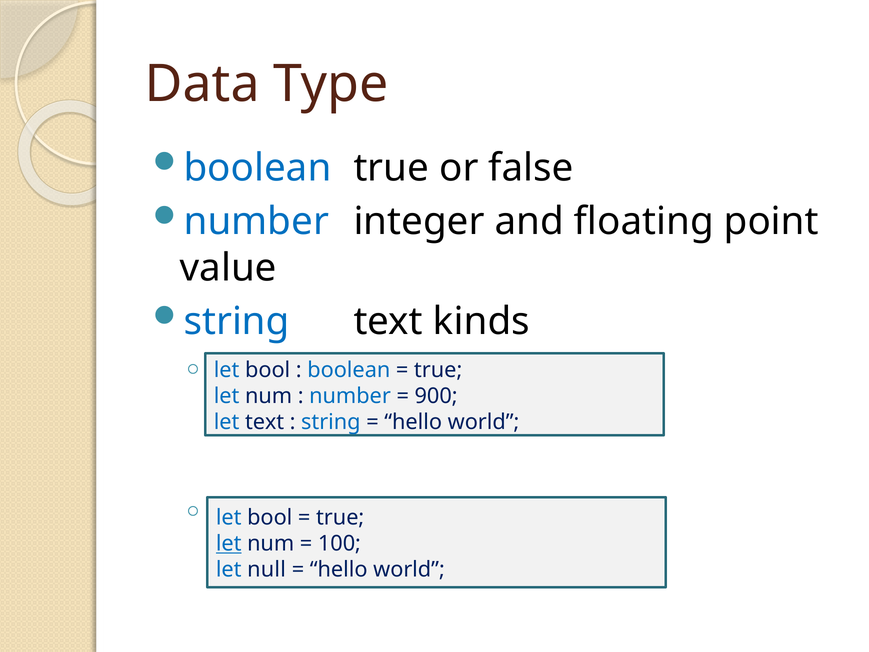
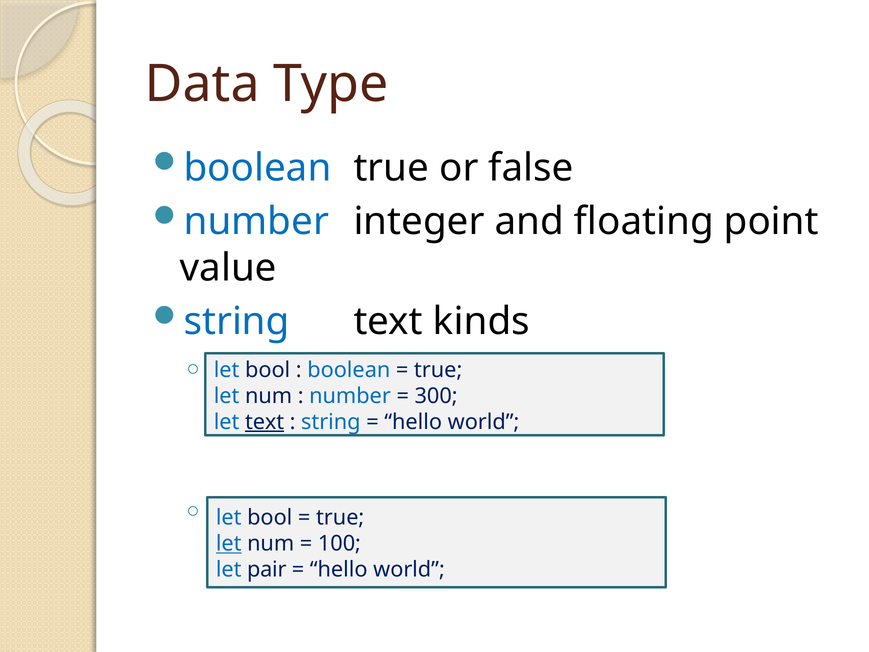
900: 900 -> 300
text at (265, 422) underline: none -> present
null: null -> pair
